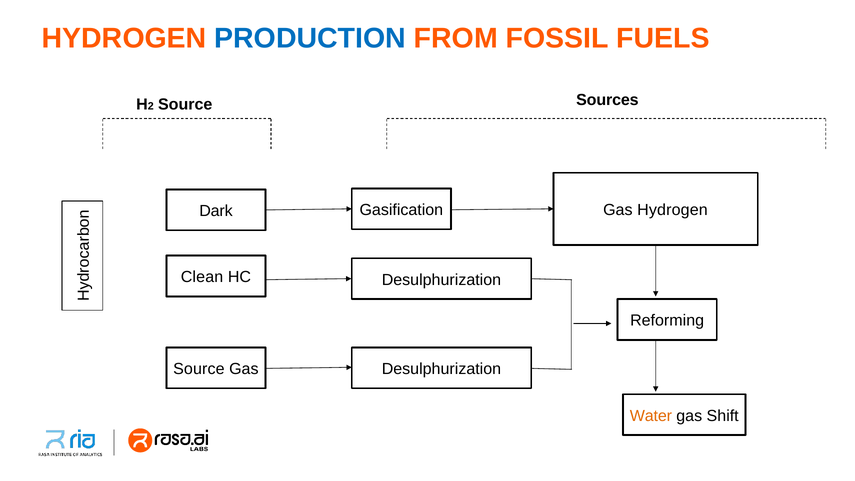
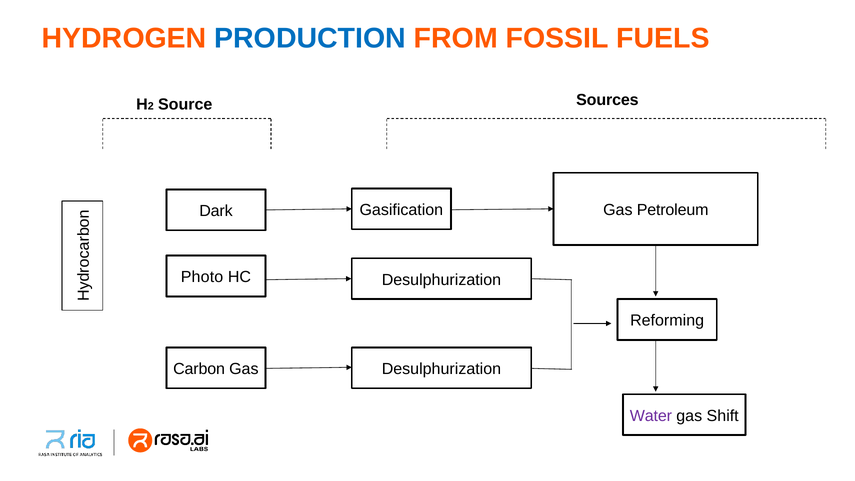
Gas Hydrogen: Hydrogen -> Petroleum
Clean: Clean -> Photo
Source at (199, 369): Source -> Carbon
Water colour: orange -> purple
